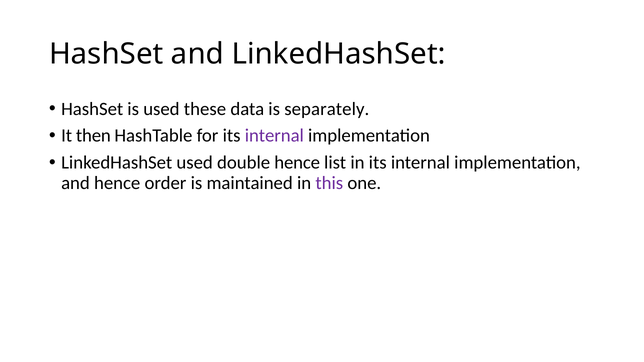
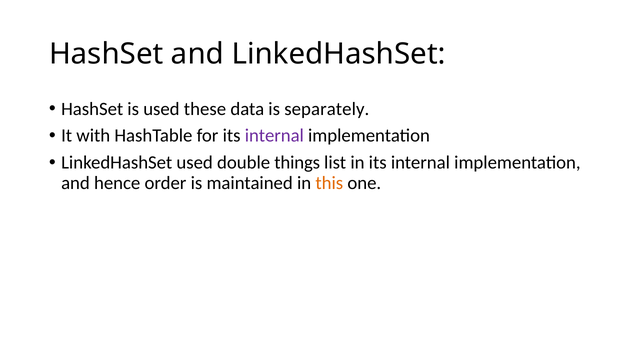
then: then -> with
double hence: hence -> things
this colour: purple -> orange
